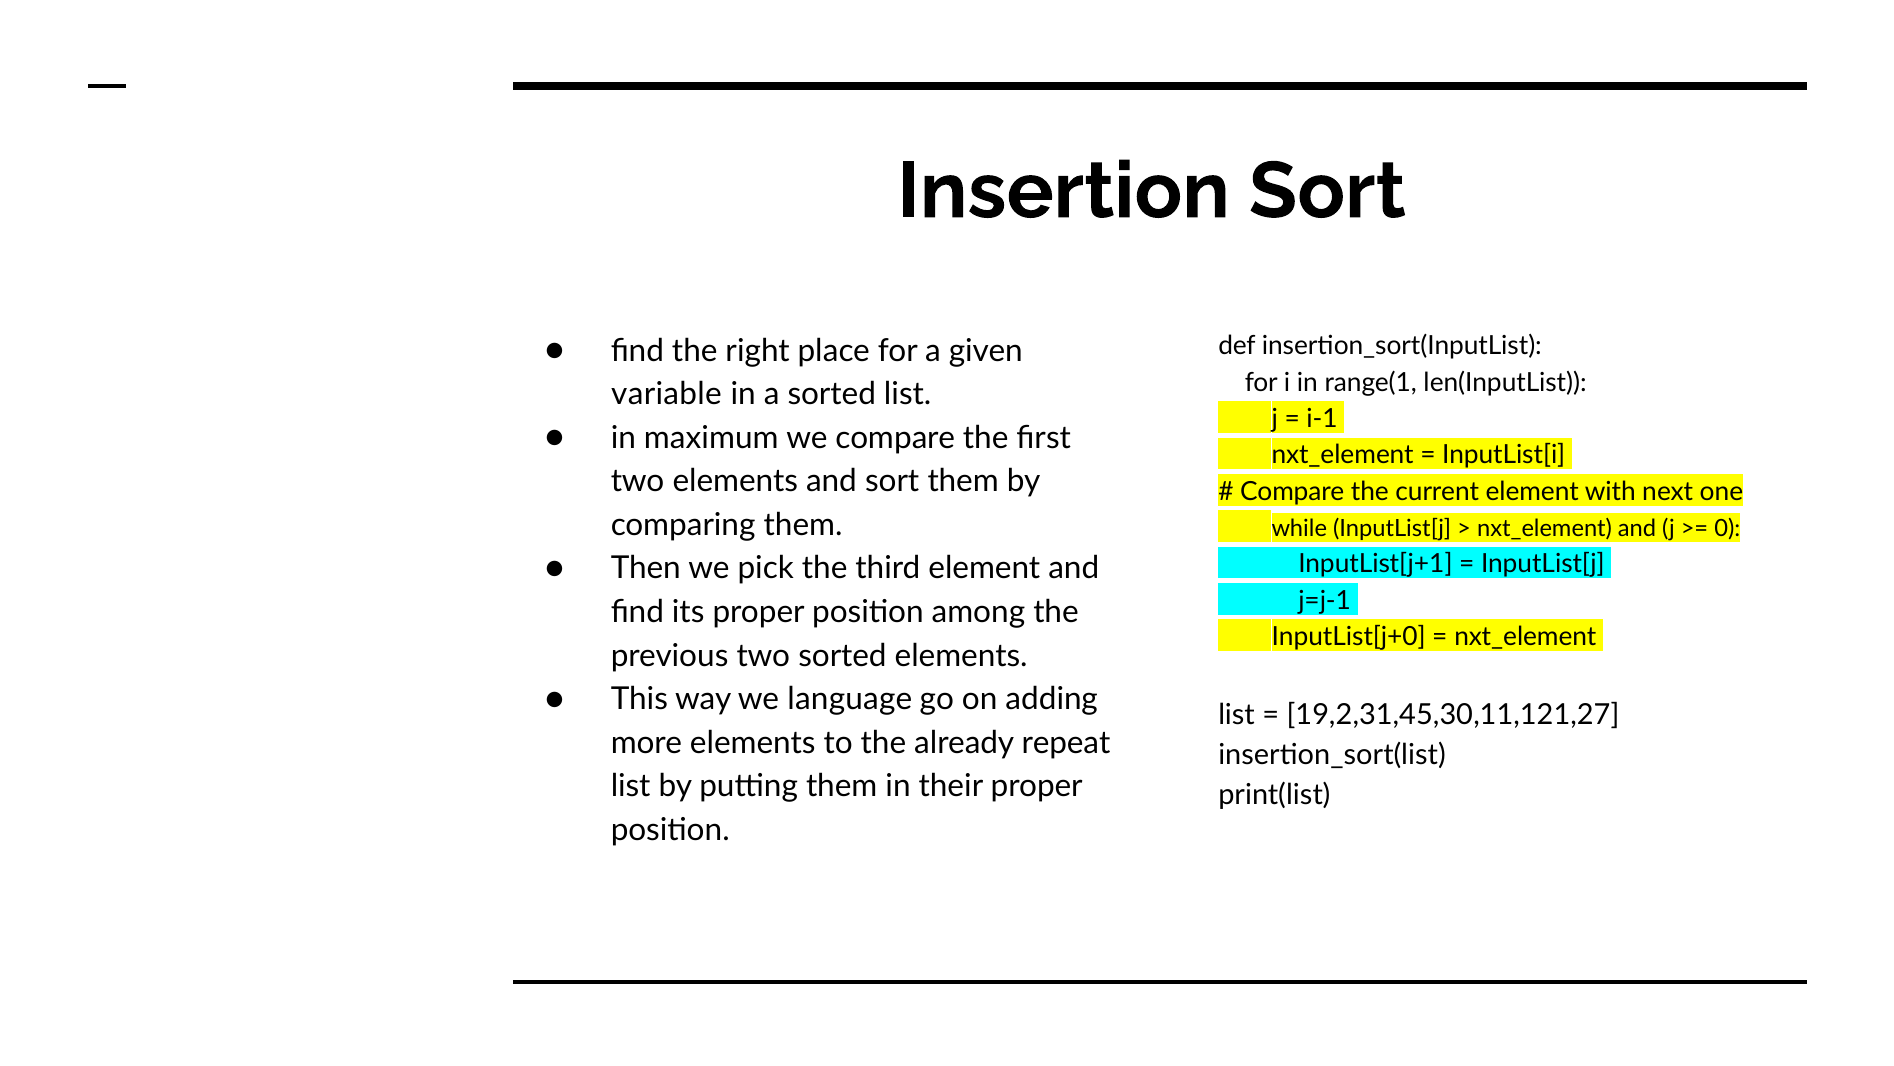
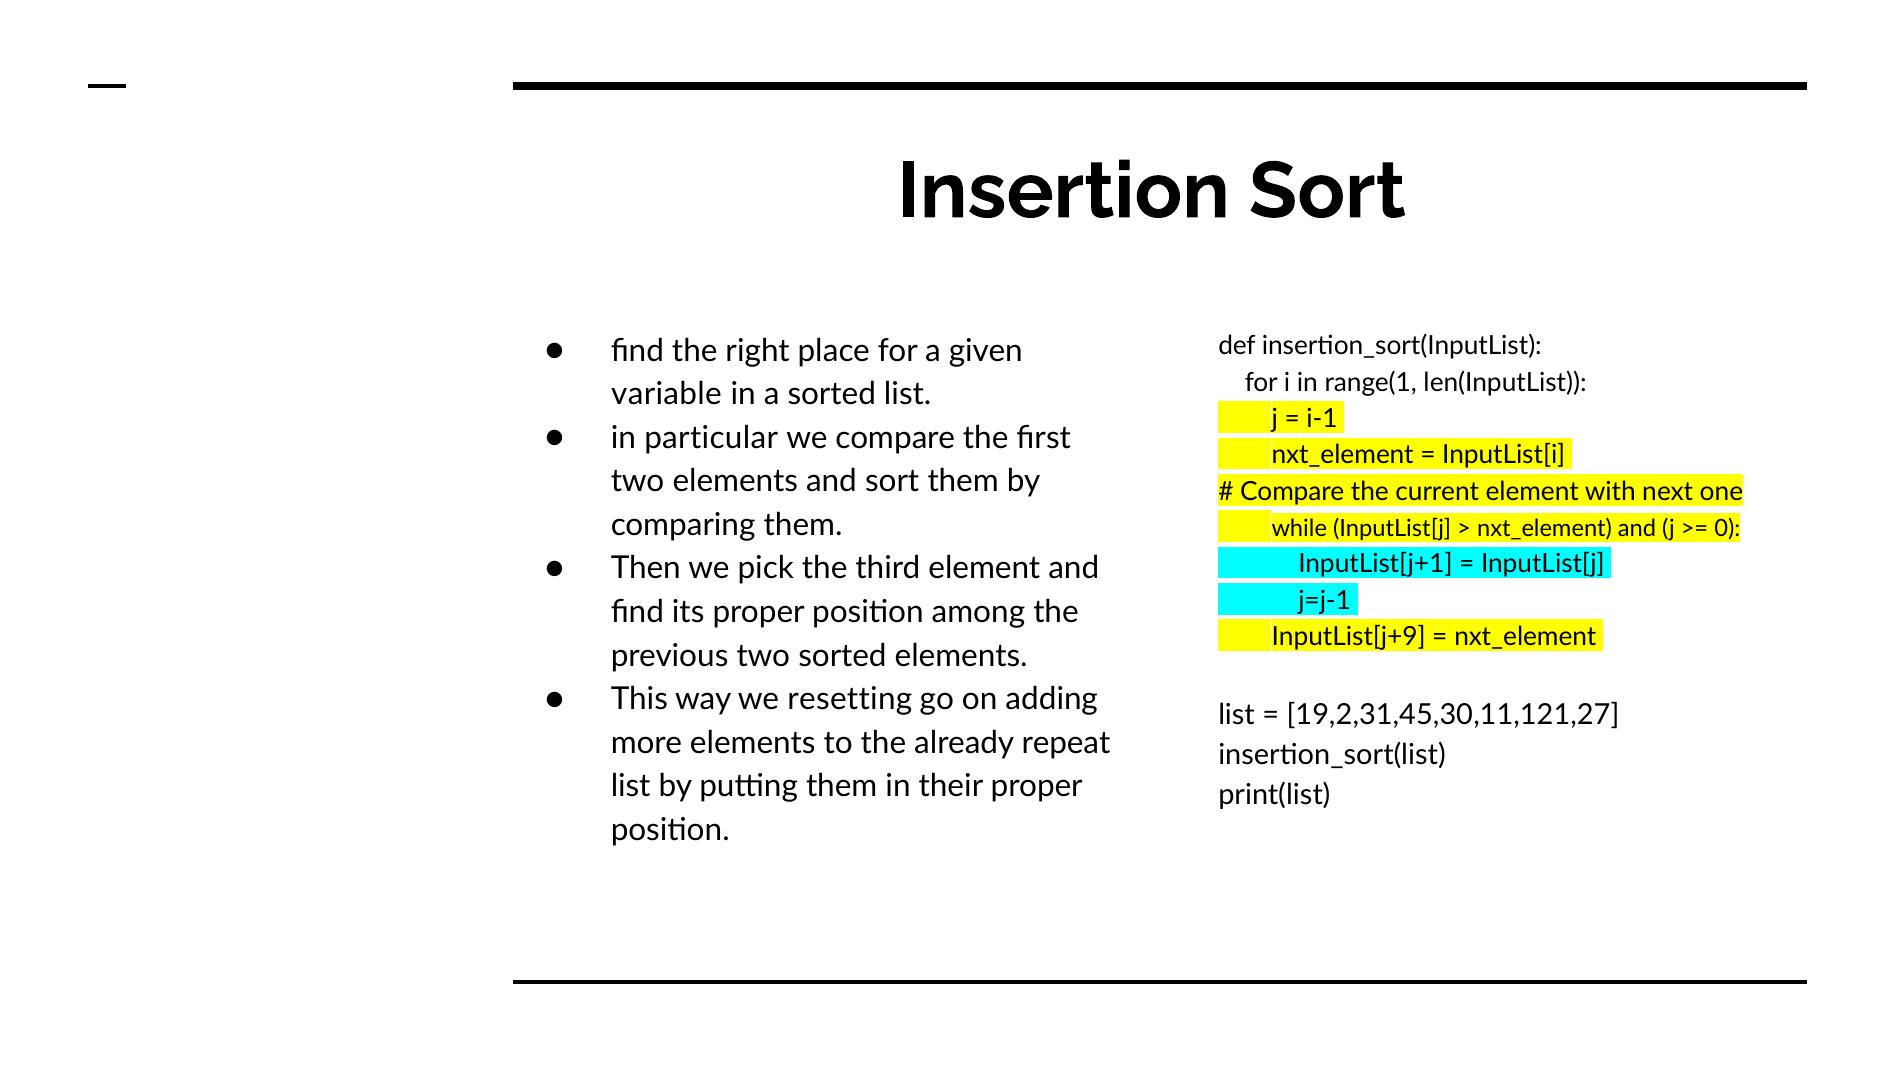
maximum: maximum -> particular
InputList[j+0: InputList[j+0 -> InputList[j+9
language: language -> resetting
